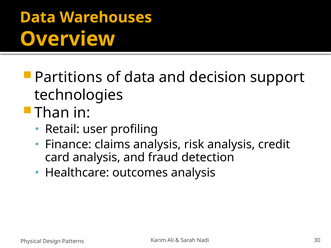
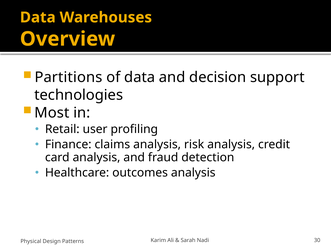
Than: Than -> Most
